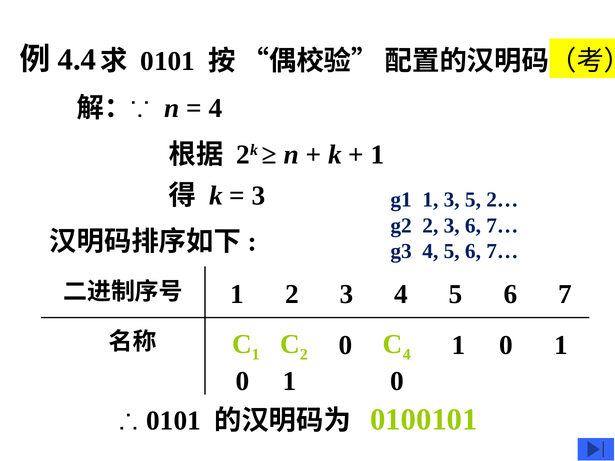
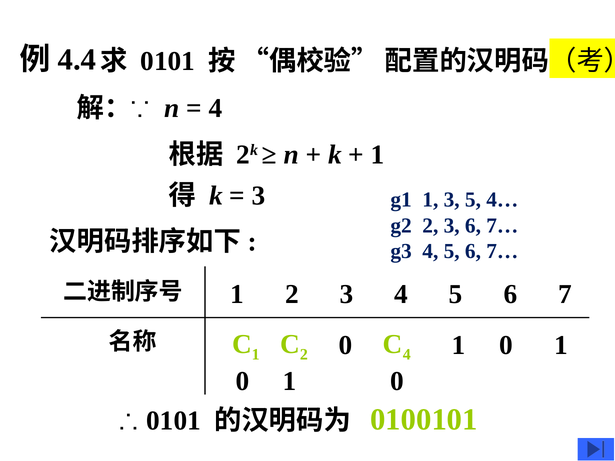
2…: 2… -> 4…
